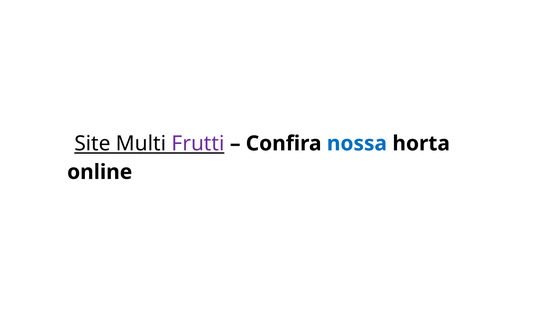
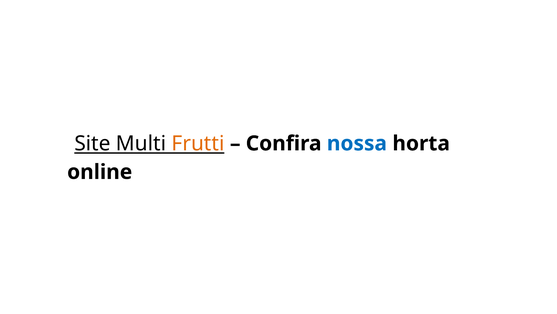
Frutti colour: purple -> orange
